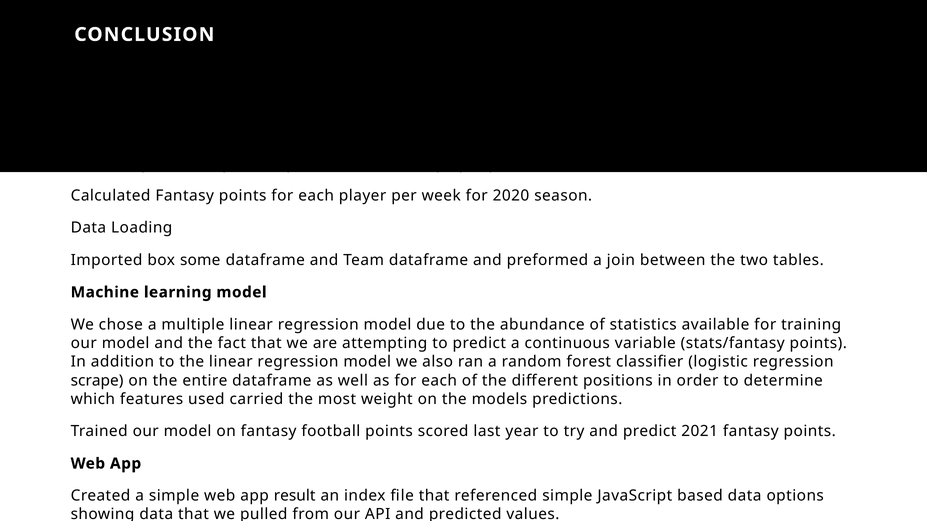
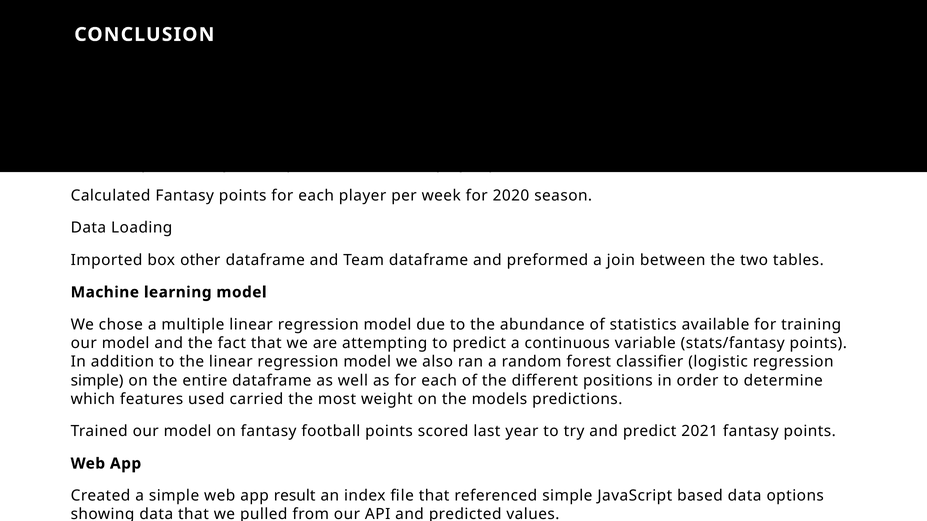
some: some -> other
scrape at (97, 381): scrape -> simple
